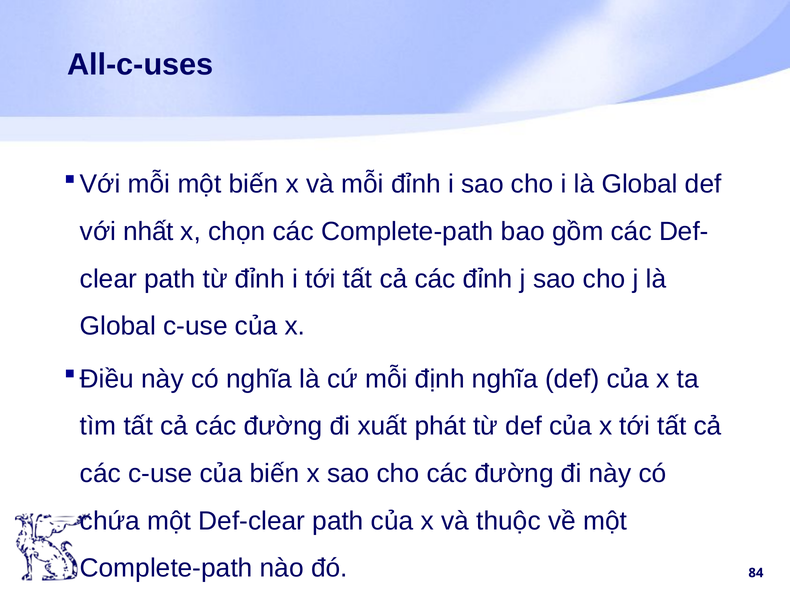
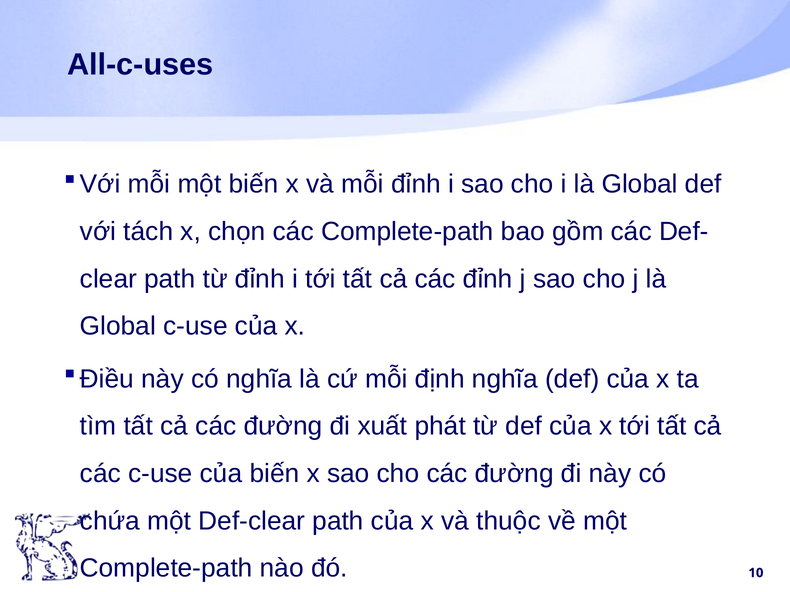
nhất: nhất -> tách
84: 84 -> 10
